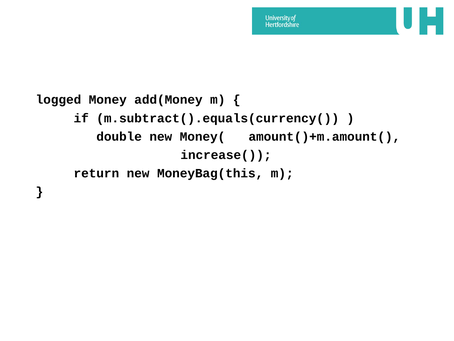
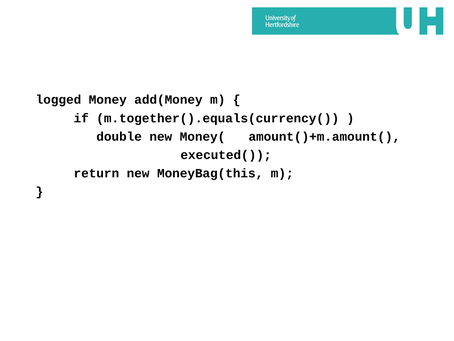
m.subtract().equals(currency(: m.subtract().equals(currency( -> m.together().equals(currency(
increase(: increase( -> executed(
